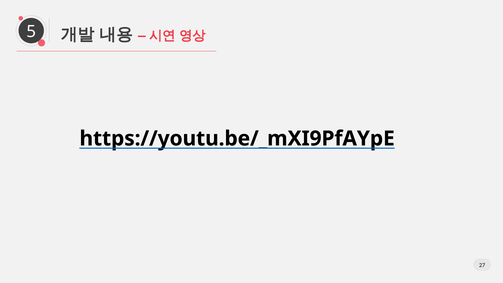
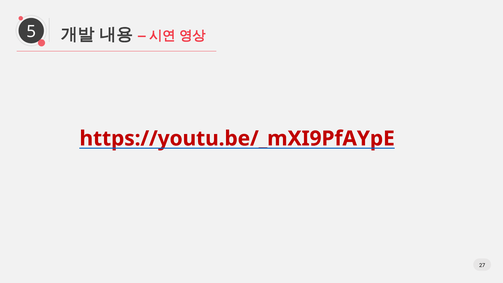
https://youtu.be/_mXI9PfAYpE colour: black -> red
